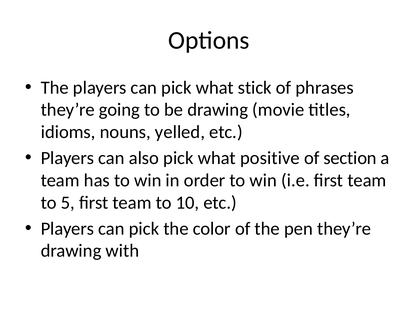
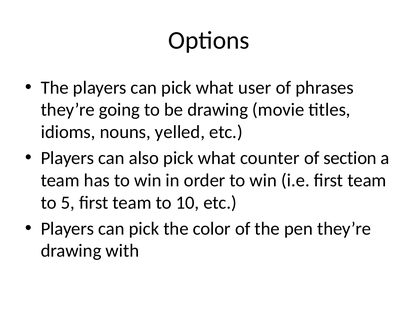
stick: stick -> user
positive: positive -> counter
